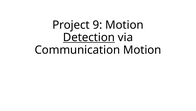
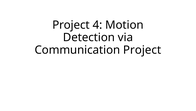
9: 9 -> 4
Detection underline: present -> none
Communication Motion: Motion -> Project
